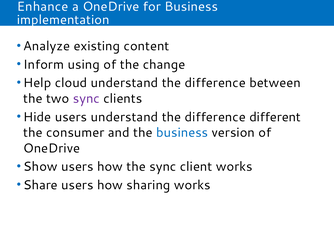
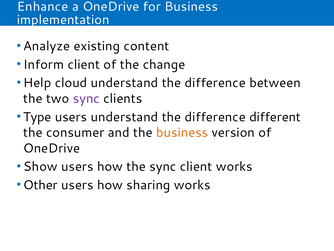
Inform using: using -> client
Hide: Hide -> Type
business at (182, 132) colour: blue -> orange
Share: Share -> Other
